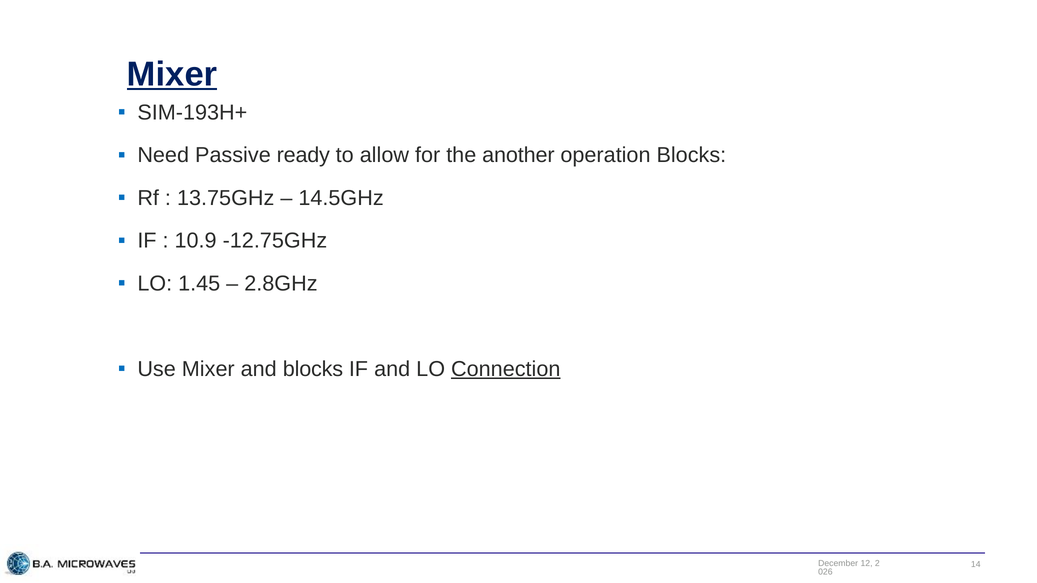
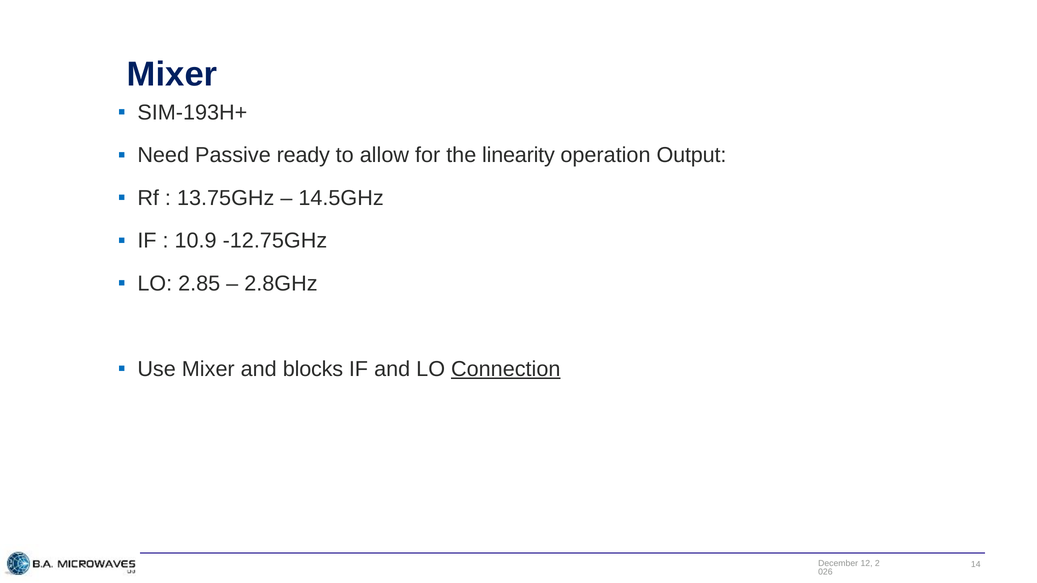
Mixer at (172, 74) underline: present -> none
another: another -> linearity
operation Blocks: Blocks -> Output
1.45: 1.45 -> 2.85
